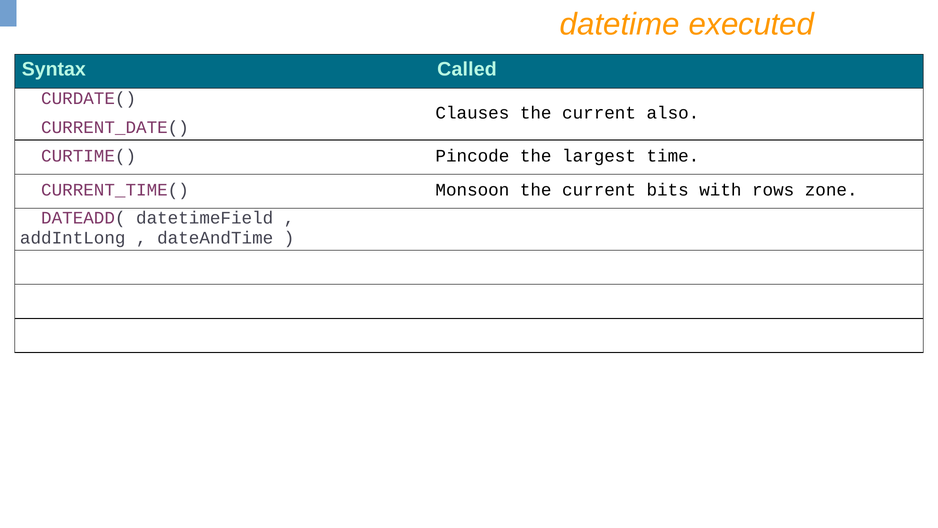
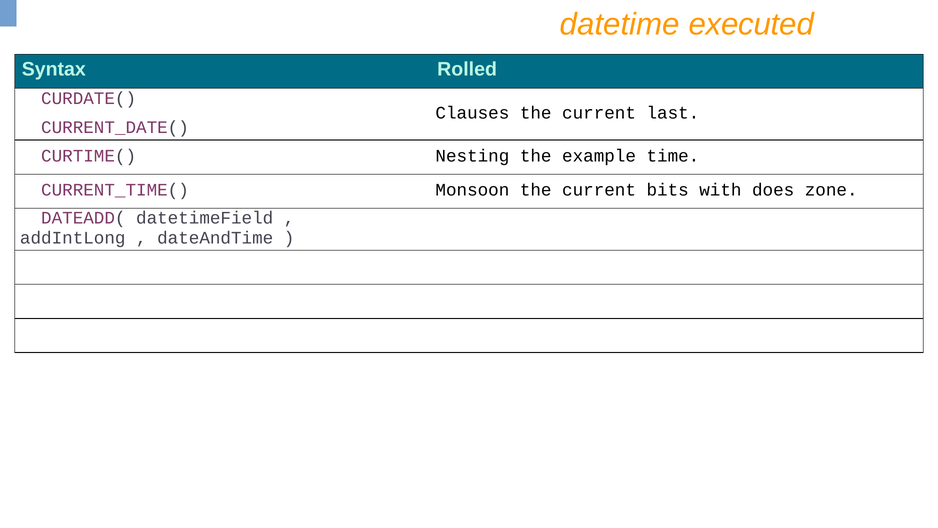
Called: Called -> Rolled
also: also -> last
Pincode: Pincode -> Nesting
largest: largest -> example
rows: rows -> does
